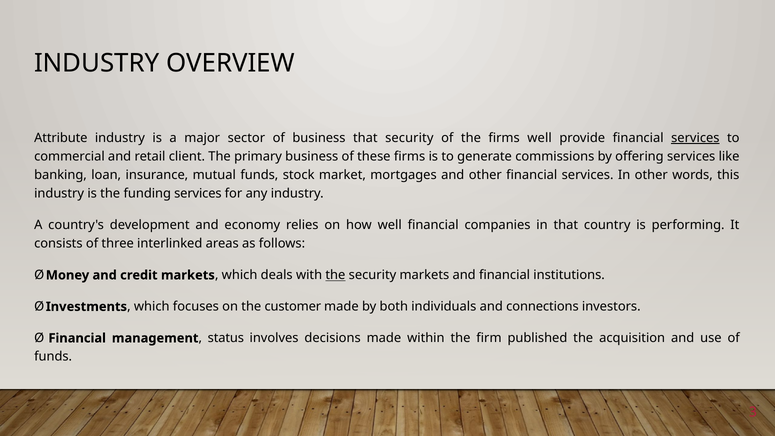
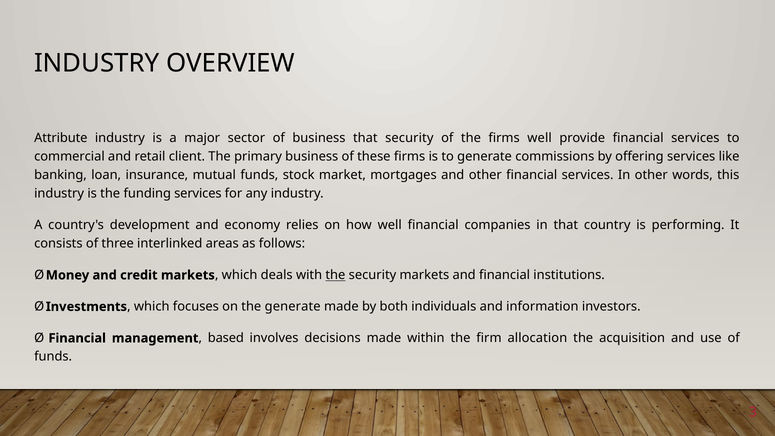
services at (695, 138) underline: present -> none
the customer: customer -> generate
connections: connections -> information
status: status -> based
published: published -> allocation
